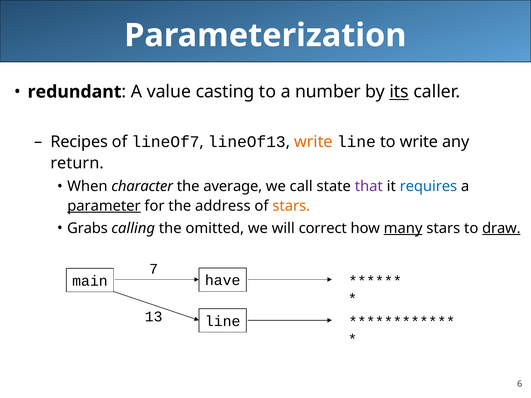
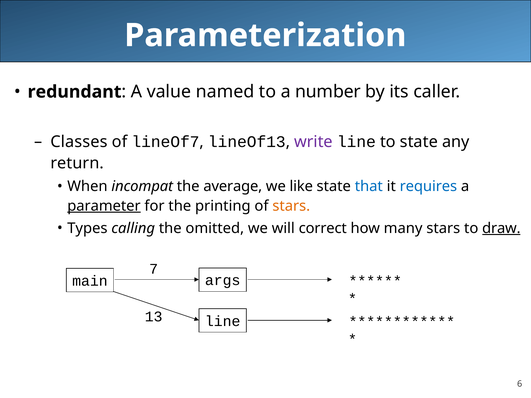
casting: casting -> named
its underline: present -> none
Recipes: Recipes -> Classes
write at (313, 142) colour: orange -> purple
to write: write -> state
character: character -> incompat
call: call -> like
that colour: purple -> blue
address: address -> printing
Grabs: Grabs -> Types
many underline: present -> none
have: have -> args
